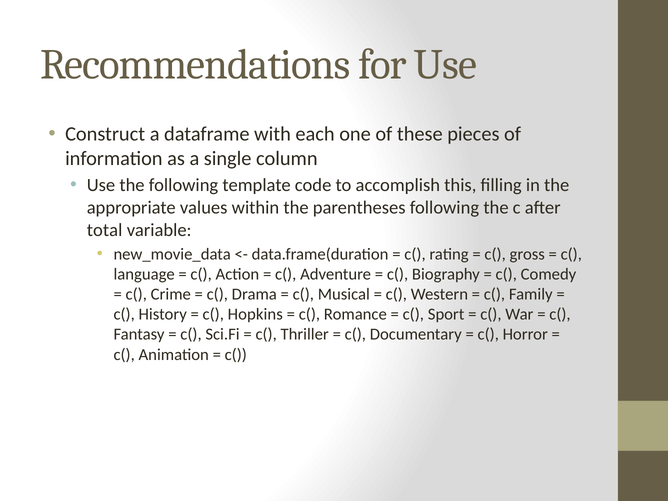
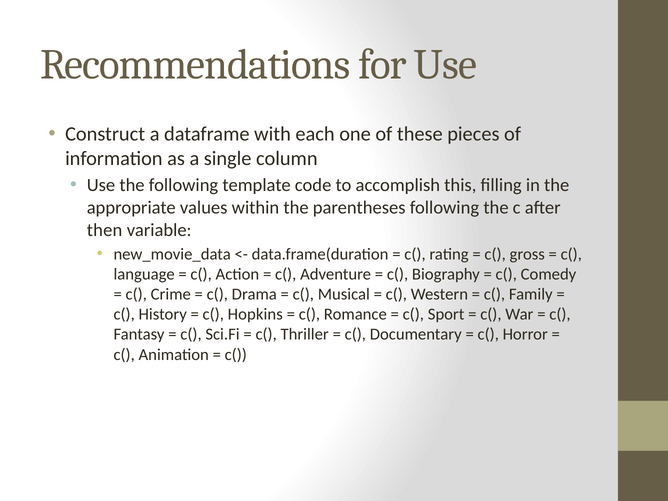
total: total -> then
